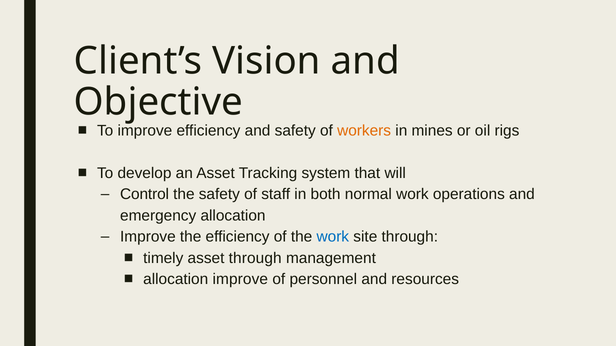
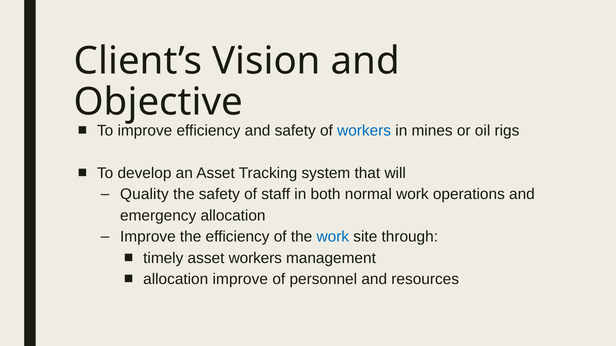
workers at (364, 131) colour: orange -> blue
Control: Control -> Quality
asset through: through -> workers
